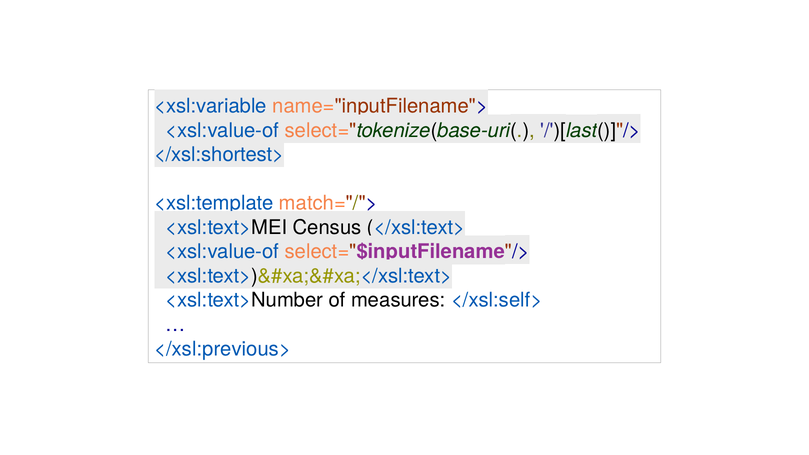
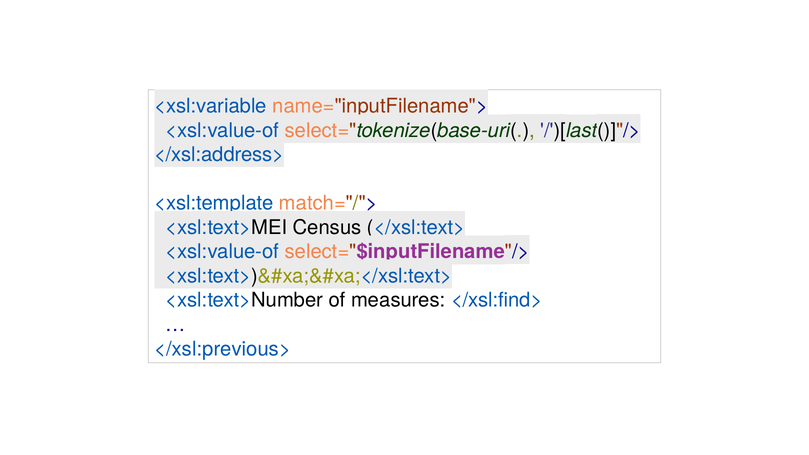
</xsl:shortest>: </xsl:shortest> -> </xsl:address>
</xsl:self>: </xsl:self> -> </xsl:find>
